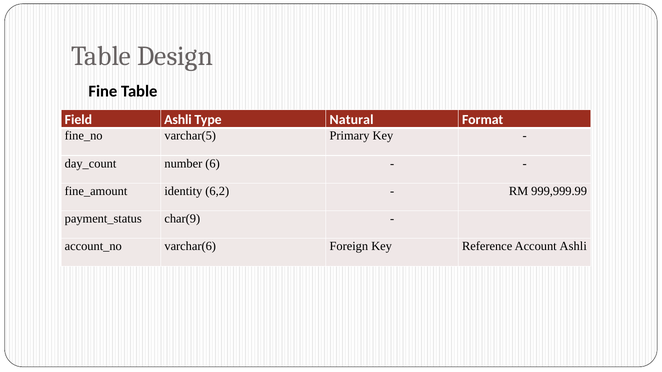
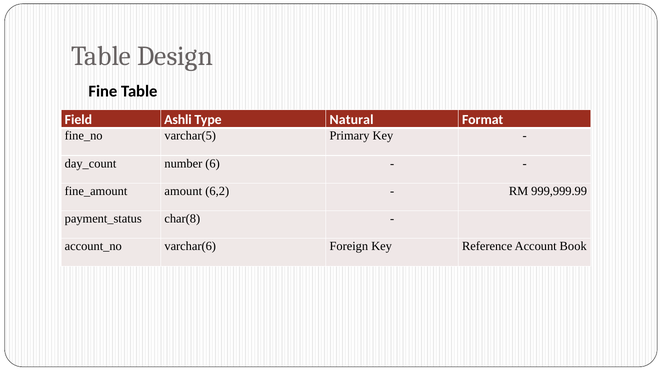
identity: identity -> amount
char(9: char(9 -> char(8
Account Ashli: Ashli -> Book
